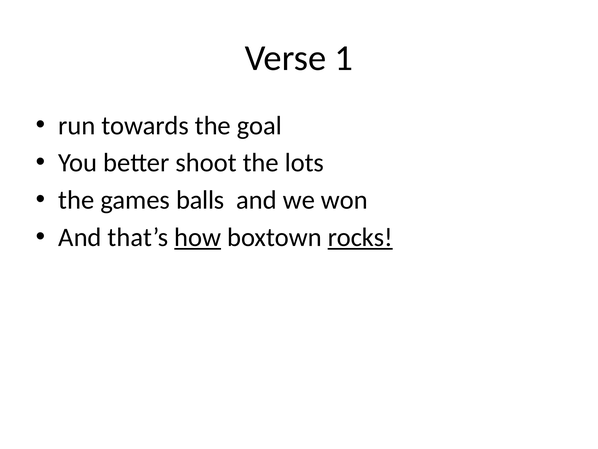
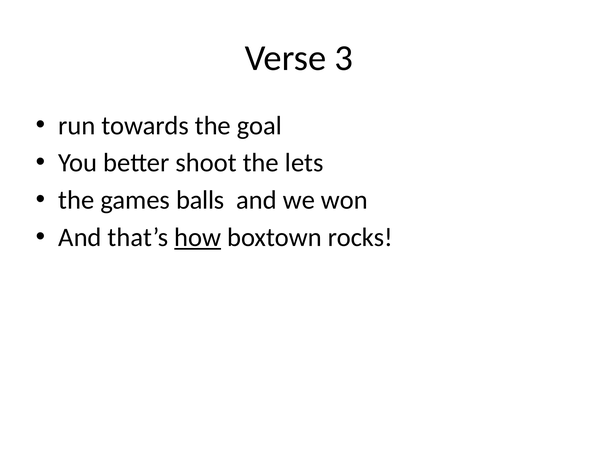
1: 1 -> 3
lots: lots -> lets
rocks underline: present -> none
